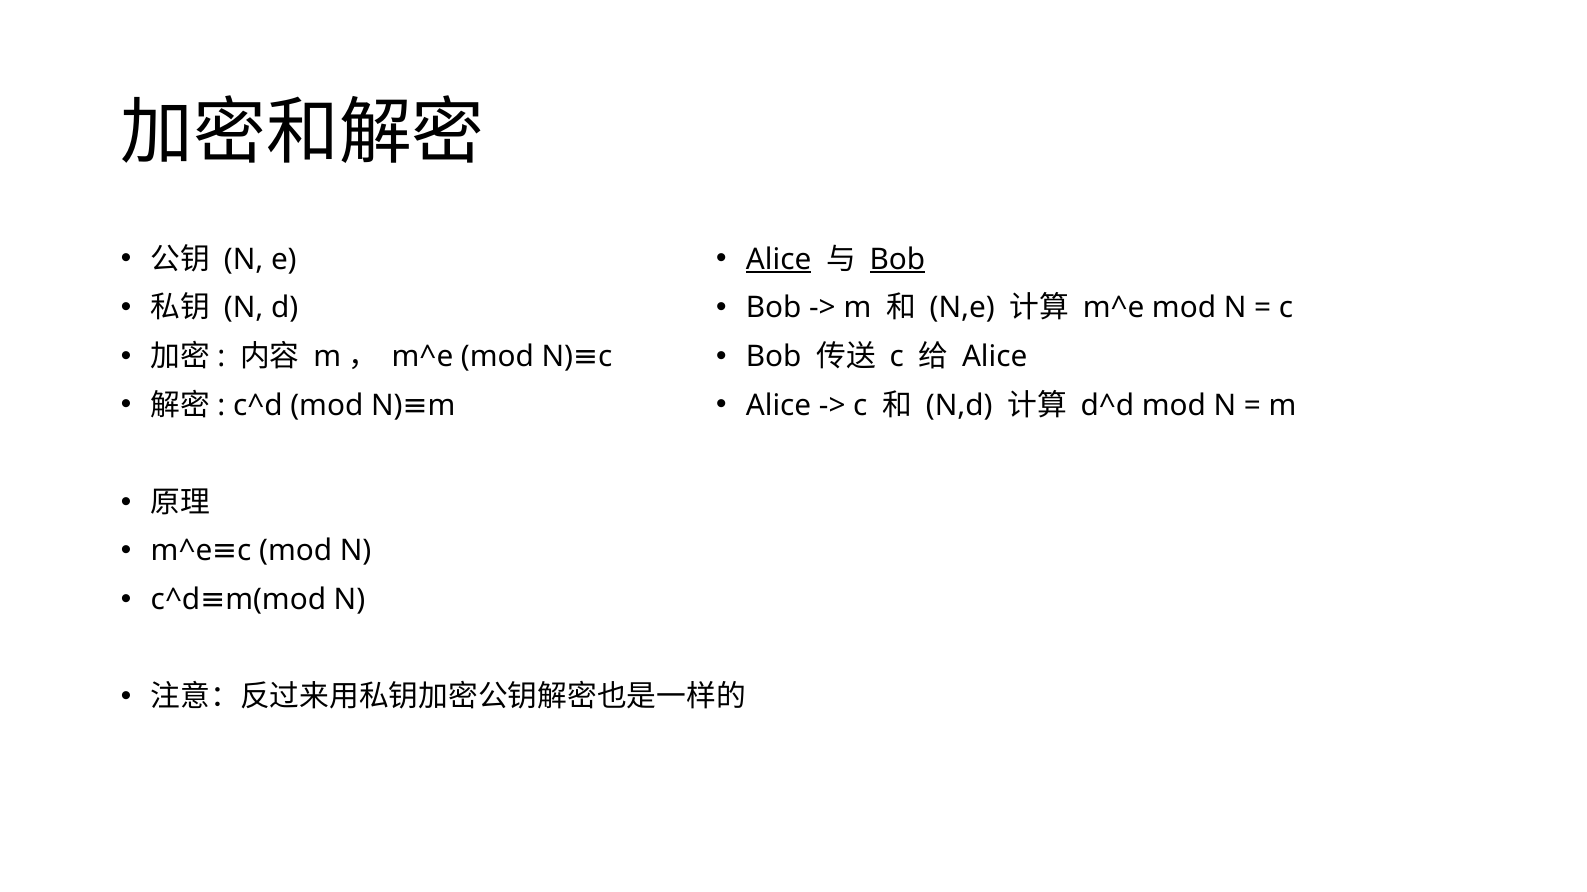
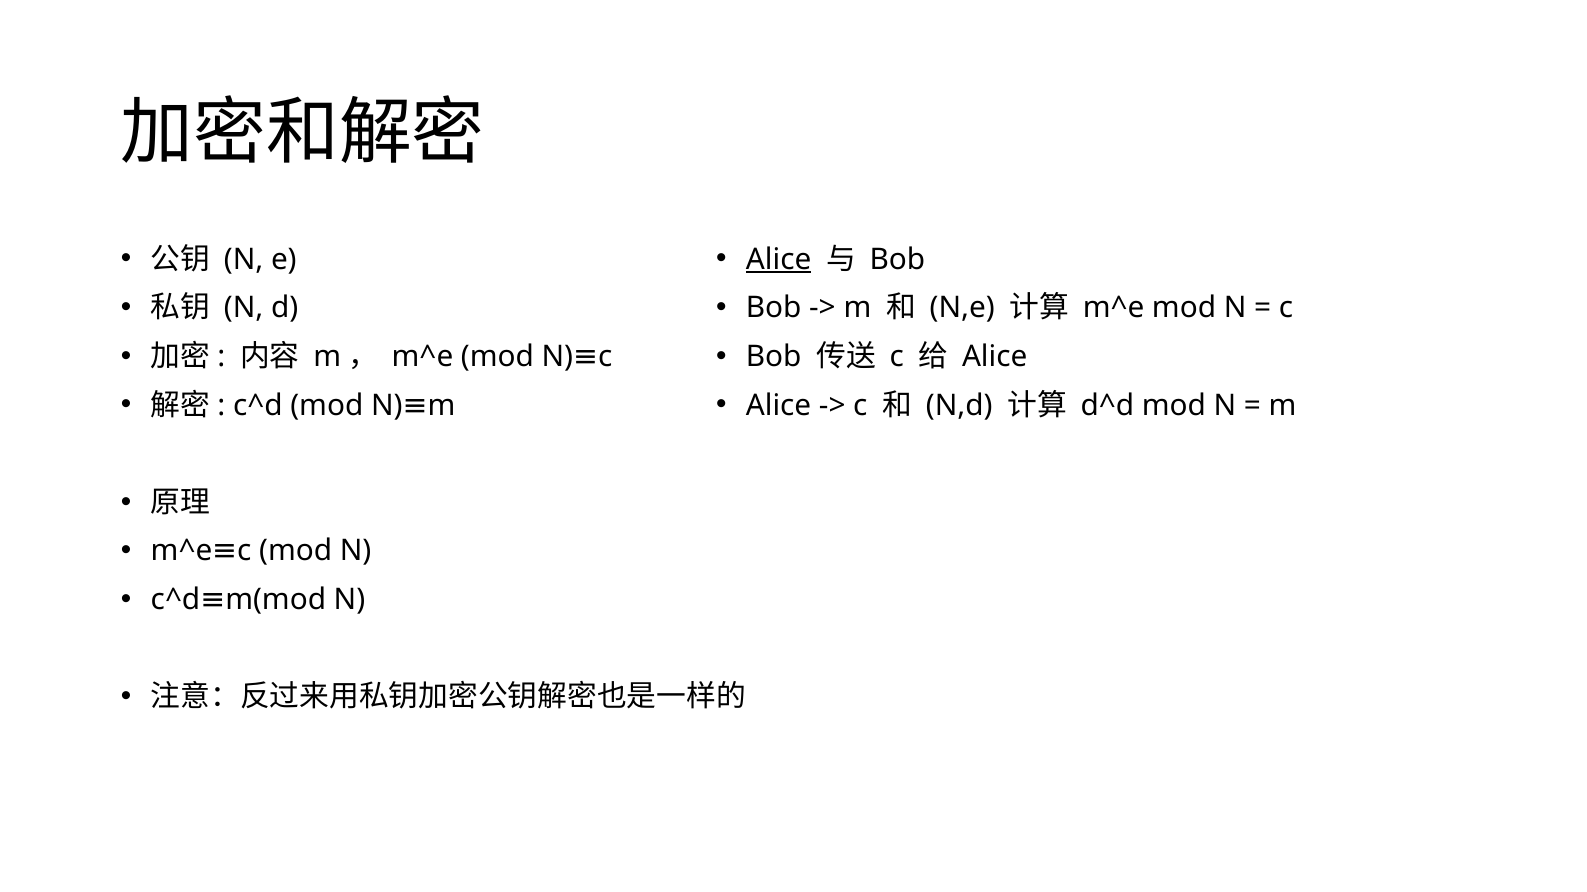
Bob at (897, 259) underline: present -> none
